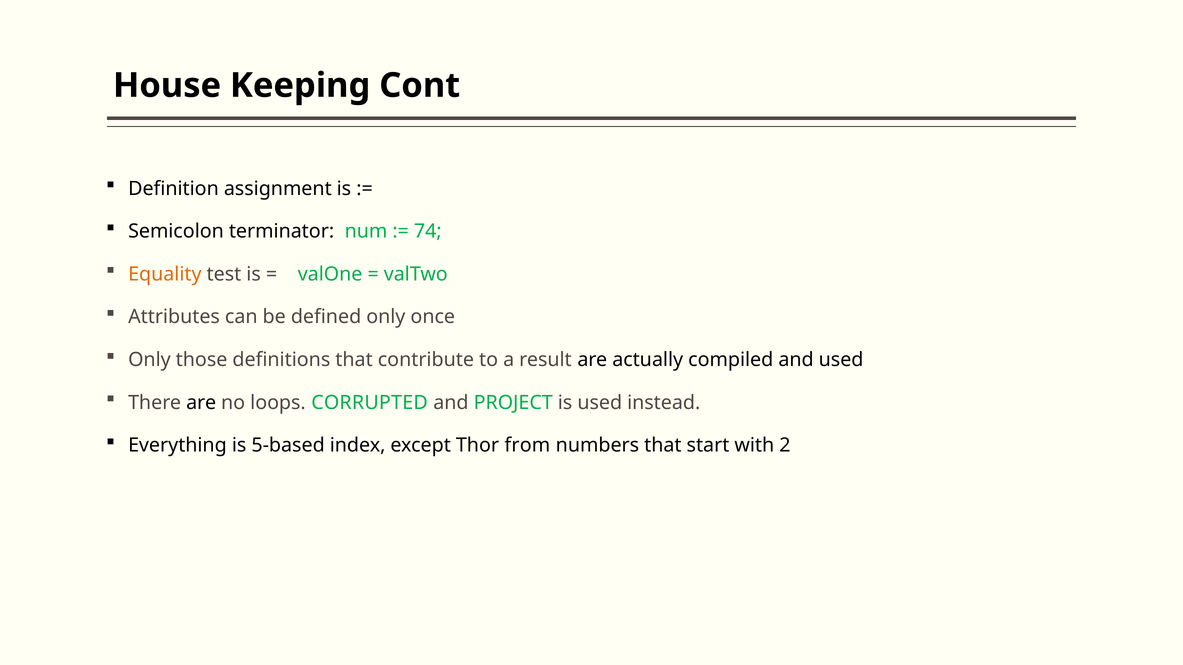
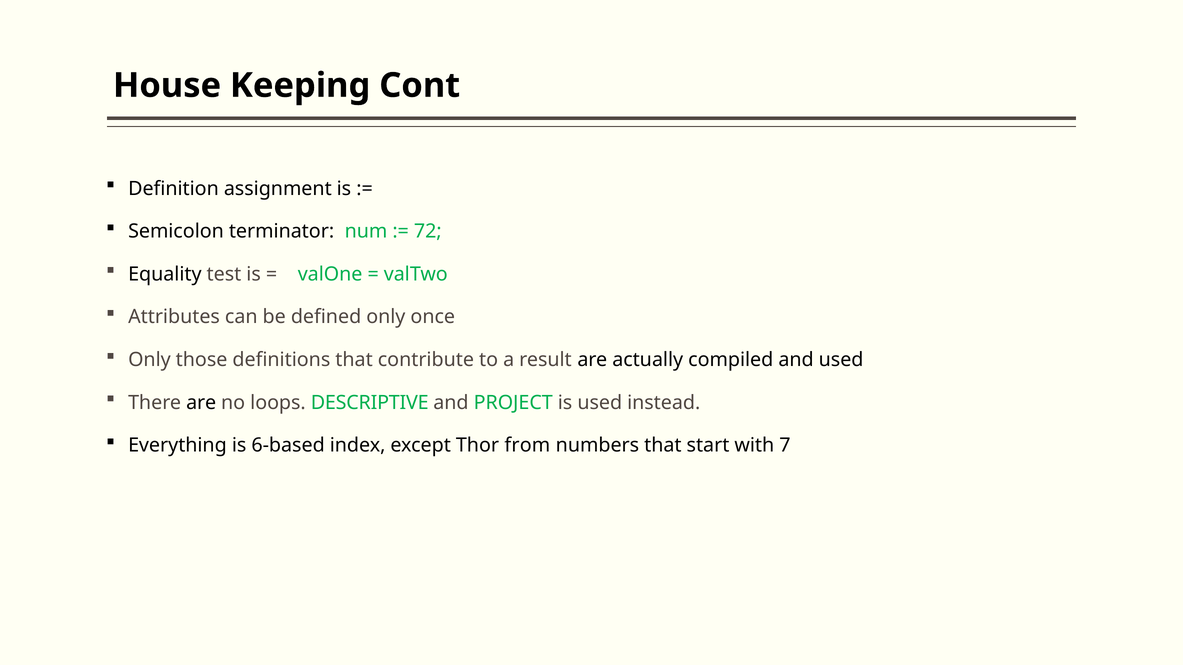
74: 74 -> 72
Equality colour: orange -> black
CORRUPTED: CORRUPTED -> DESCRIPTIVE
5-based: 5-based -> 6-based
2: 2 -> 7
